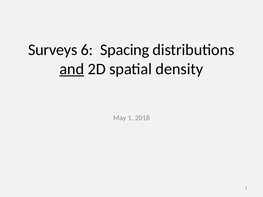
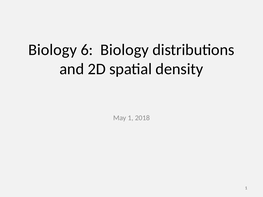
Surveys at (53, 50): Surveys -> Biology
6 Spacing: Spacing -> Biology
and underline: present -> none
